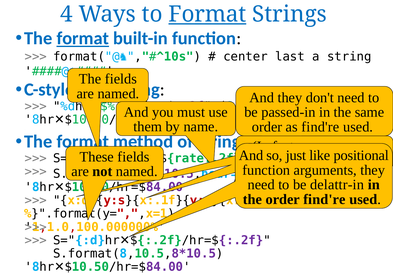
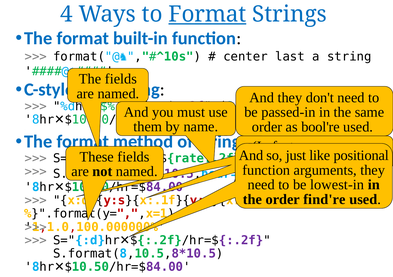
format at (83, 38) underline: present -> none
as find're: find're -> bool're
delattr-in: delattr-in -> lowest-in
